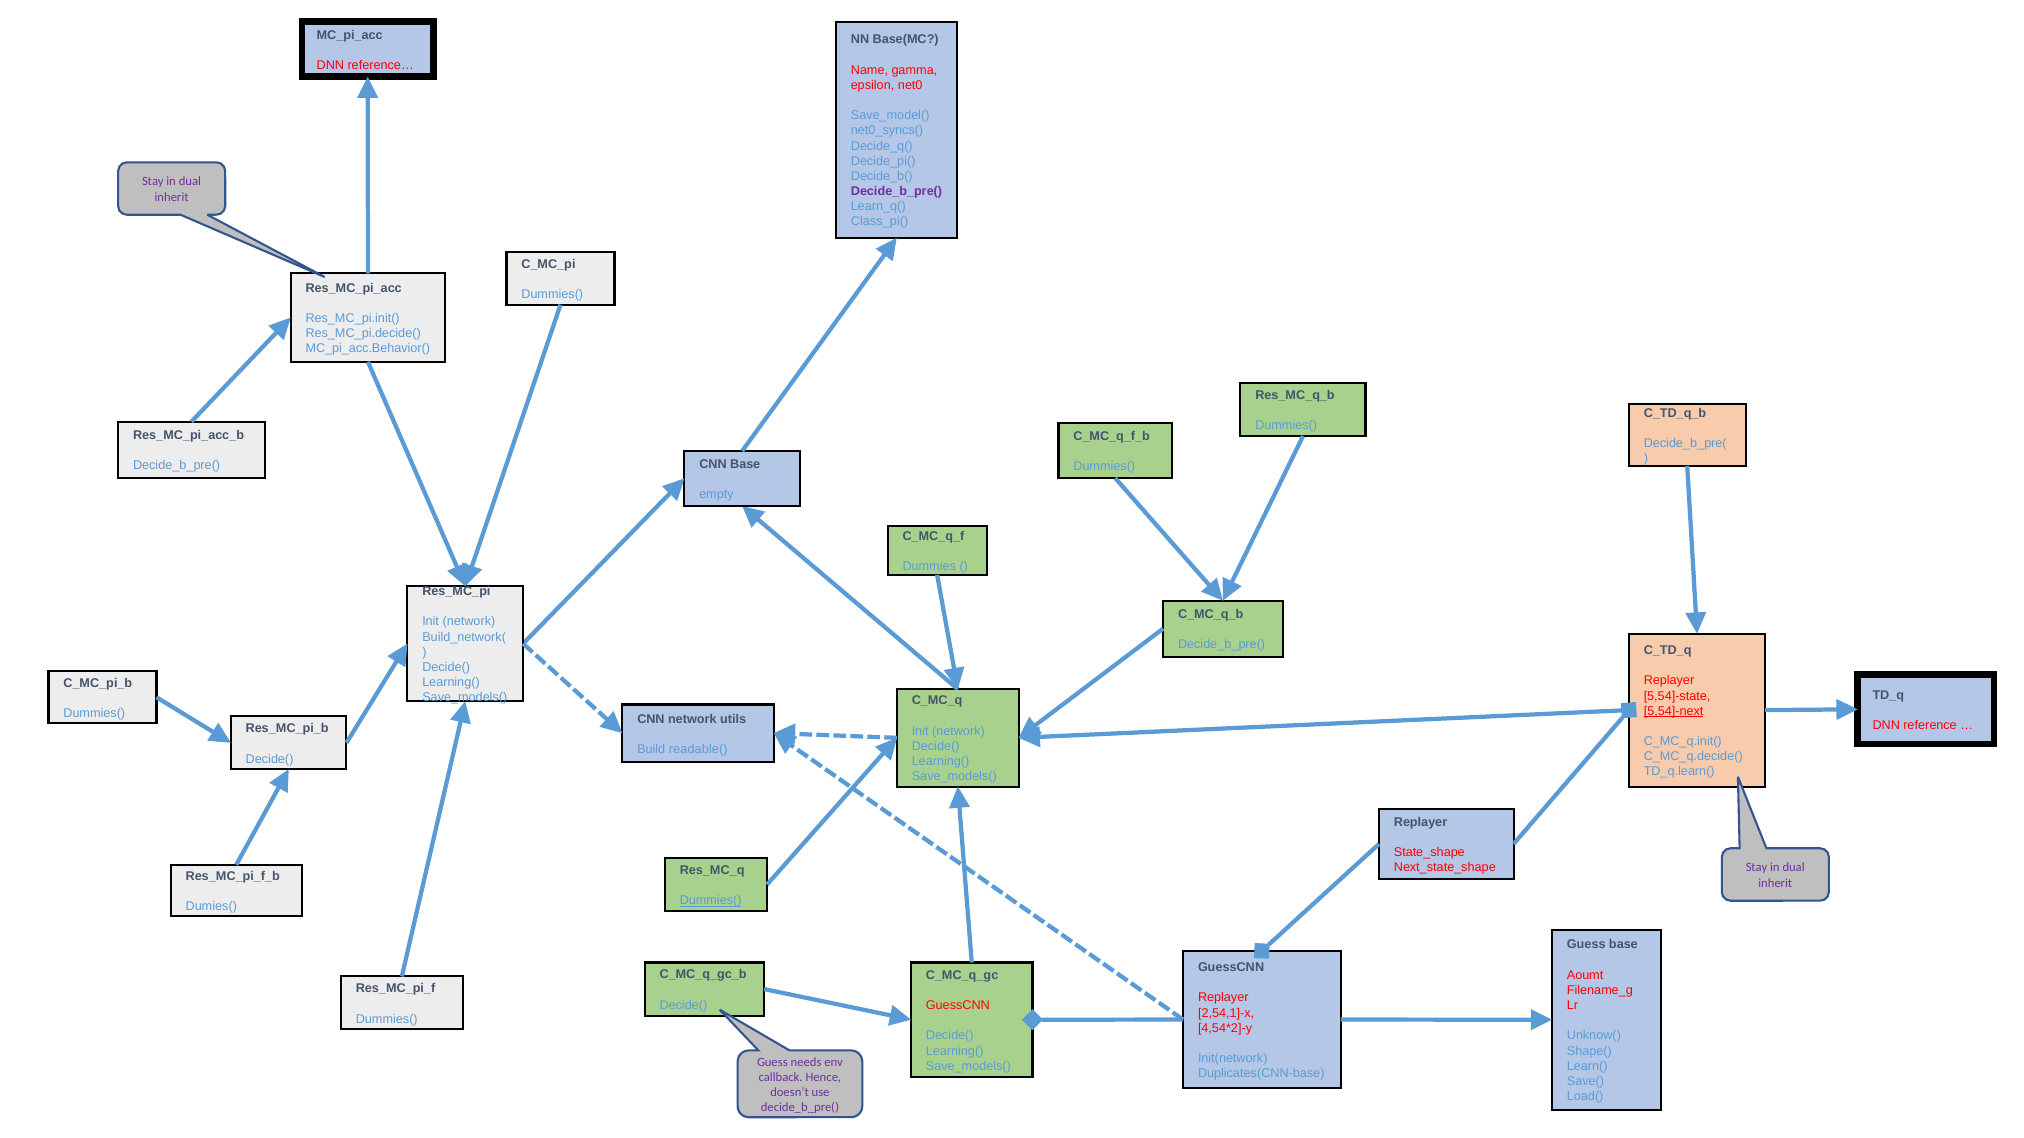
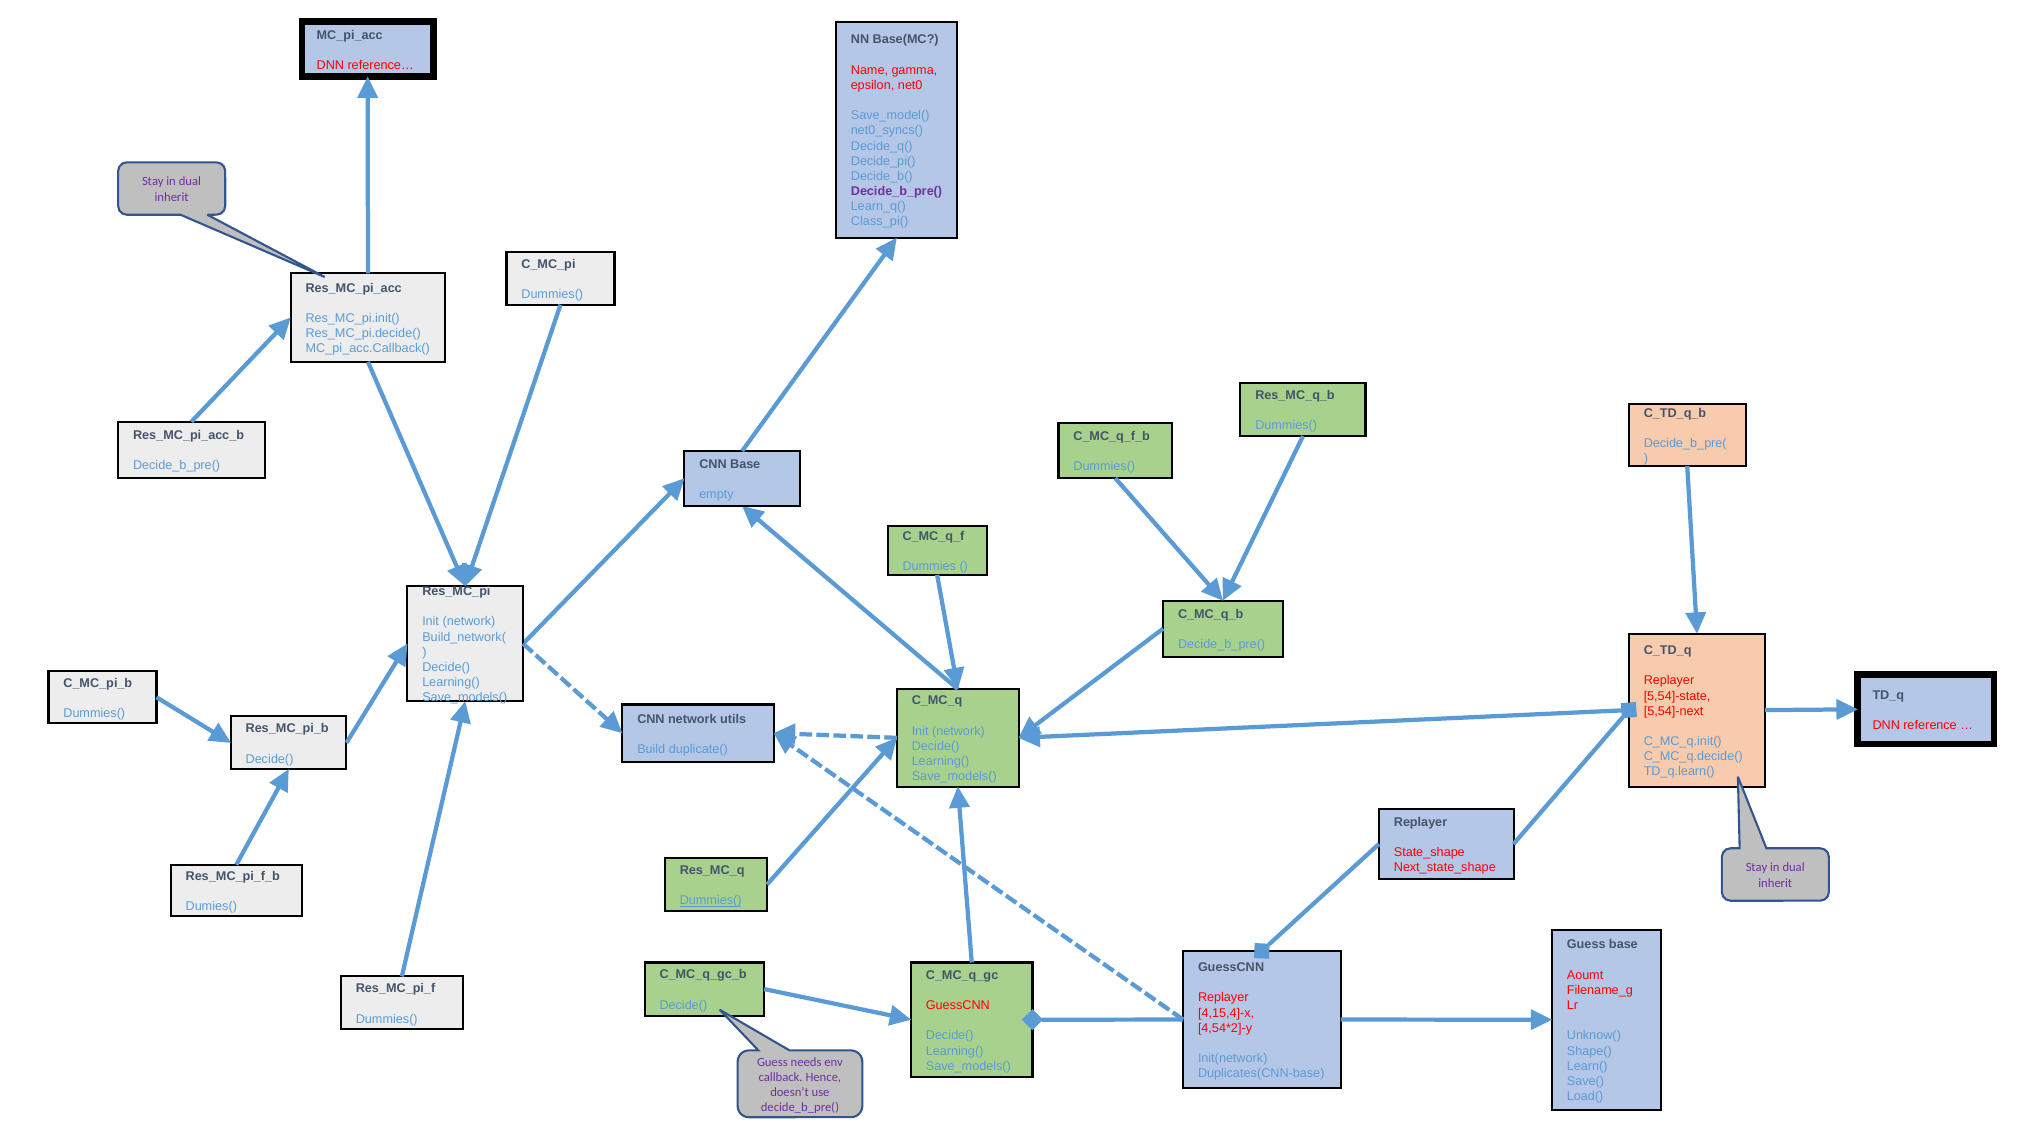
MC_pi_acc.Behavior(: MC_pi_acc.Behavior( -> MC_pi_acc.Callback(
5,54]-next underline: present -> none
readable(: readable( -> duplicate(
2,54,1]-x: 2,54,1]-x -> 4,15,4]-x
